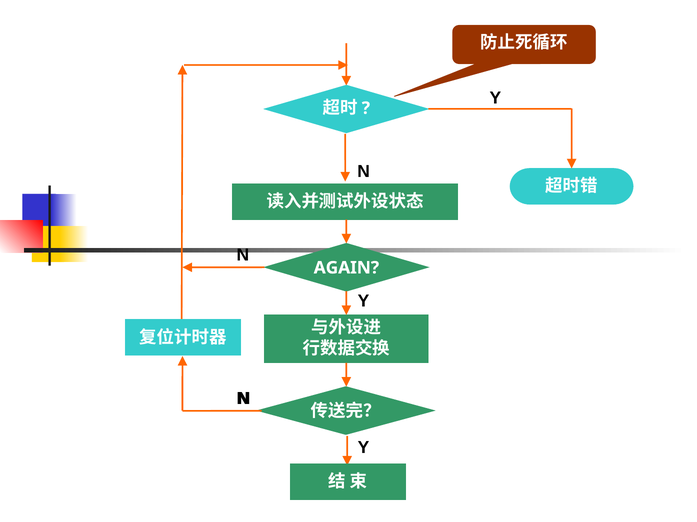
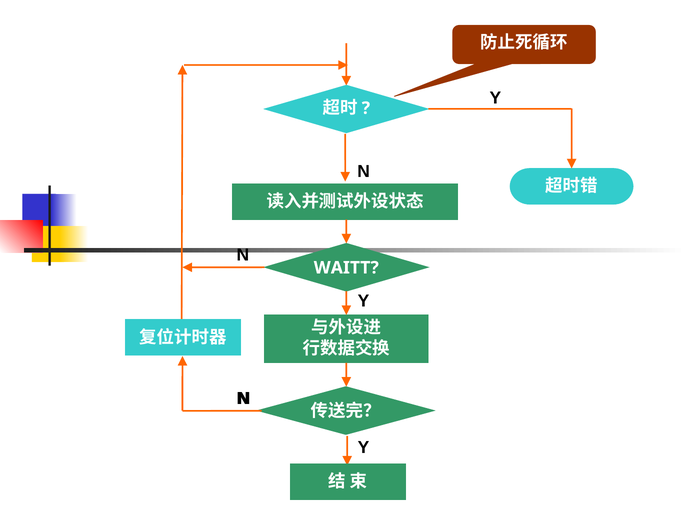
AGAIN: AGAIN -> WAITT
